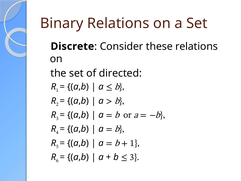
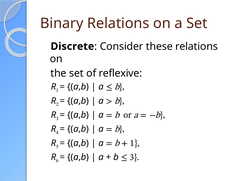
directed: directed -> reflexive
